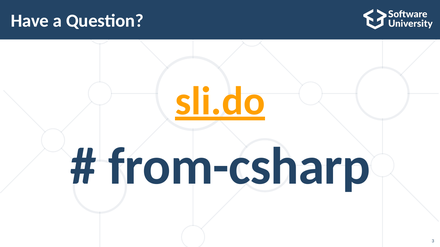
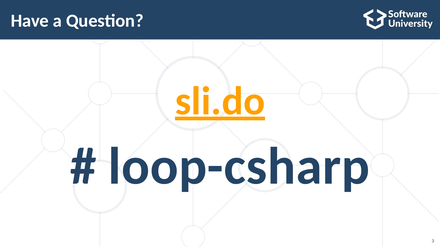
from-csharp: from-csharp -> loop-csharp
